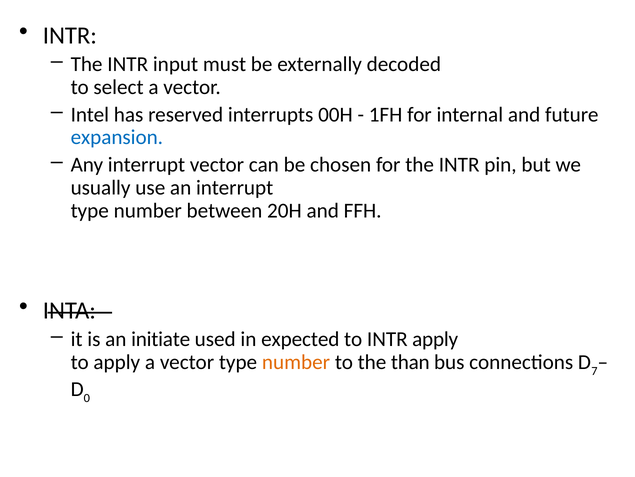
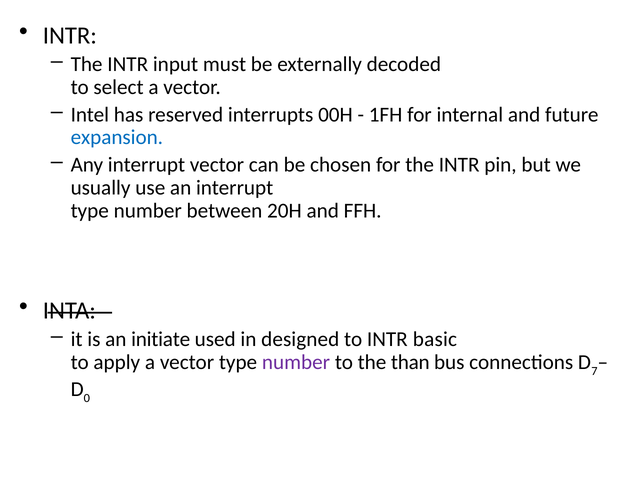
expected: expected -> designed
INTR apply: apply -> basic
number at (296, 362) colour: orange -> purple
